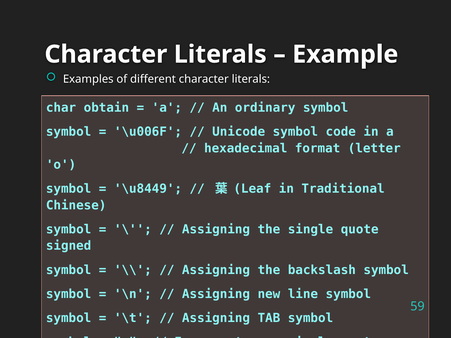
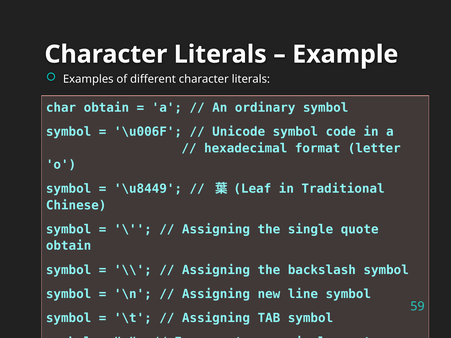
signed at (69, 246): signed -> obtain
